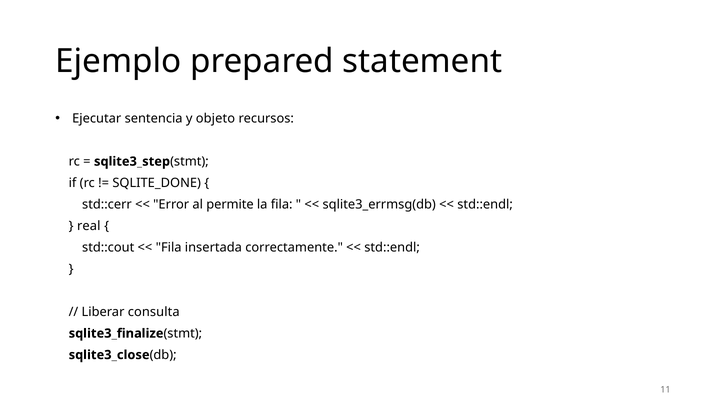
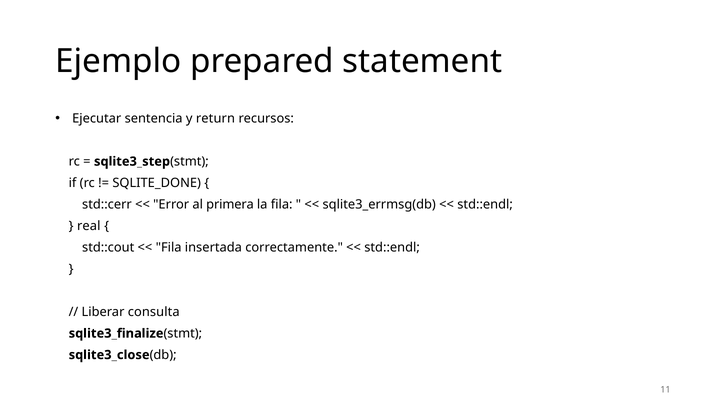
objeto: objeto -> return
permite: permite -> primera
